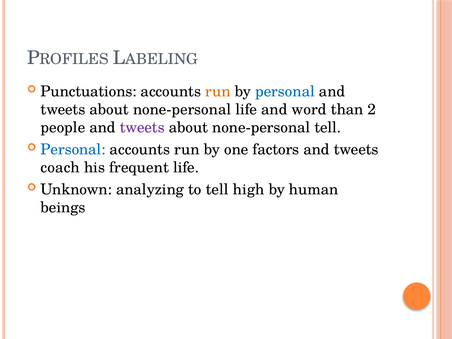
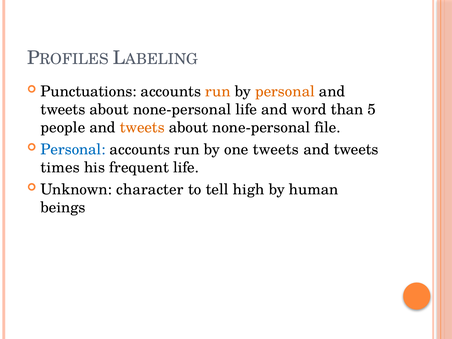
personal at (285, 91) colour: blue -> orange
2: 2 -> 5
tweets at (142, 128) colour: purple -> orange
none-personal tell: tell -> file
one factors: factors -> tweets
coach: coach -> times
analyzing: analyzing -> character
